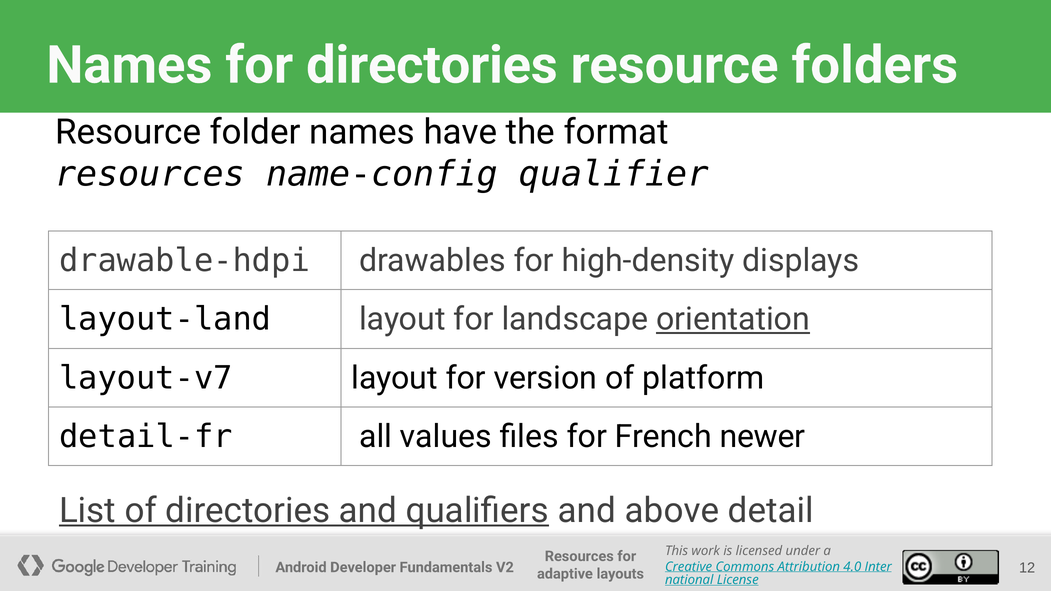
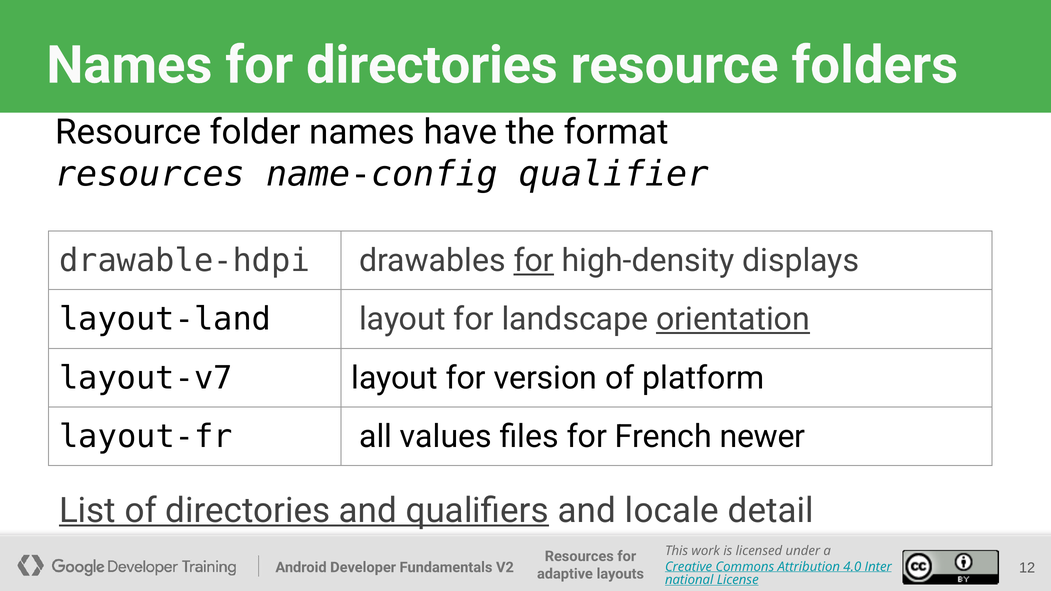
for at (534, 261) underline: none -> present
detail-fr: detail-fr -> layout-fr
above: above -> locale
